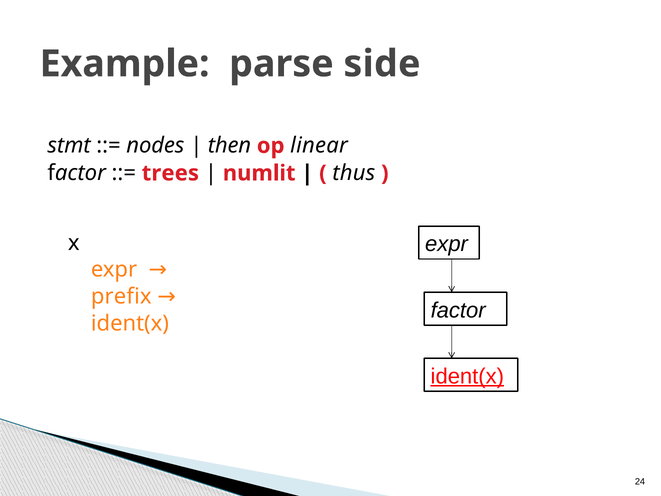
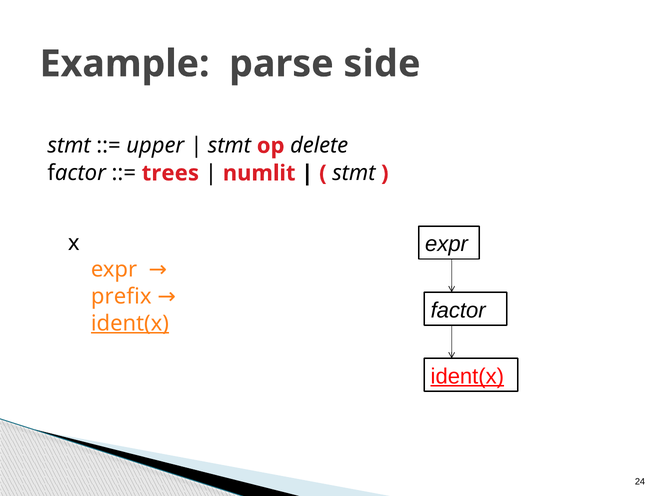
nodes: nodes -> upper
then at (229, 146): then -> stmt
linear: linear -> delete
thus at (354, 173): thus -> stmt
ident(x at (130, 323) underline: none -> present
